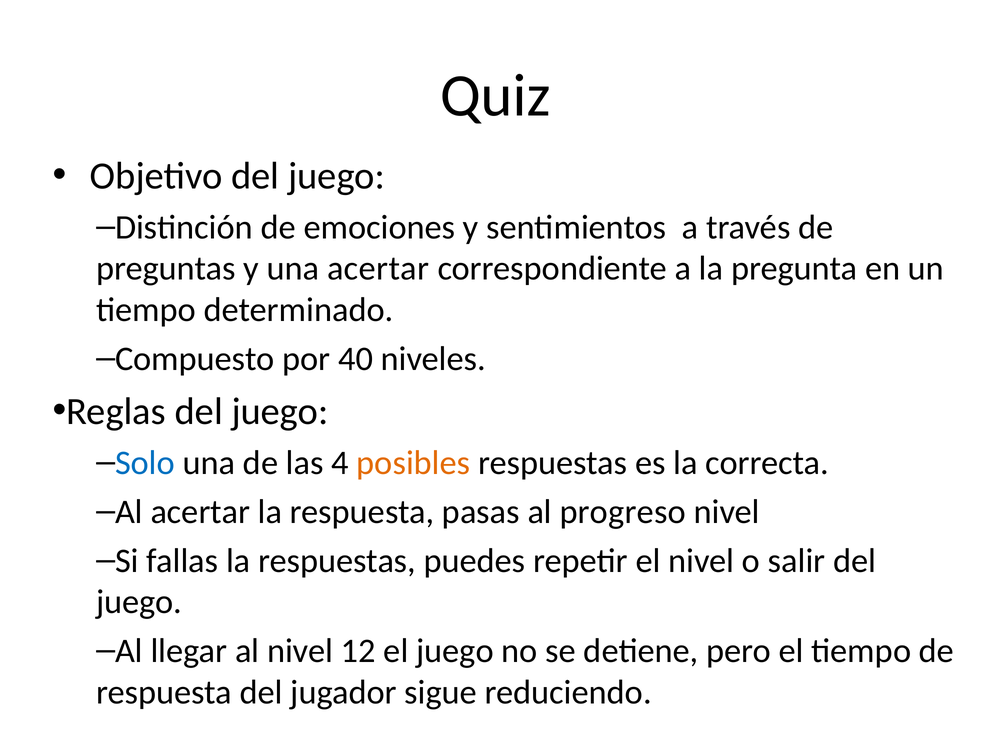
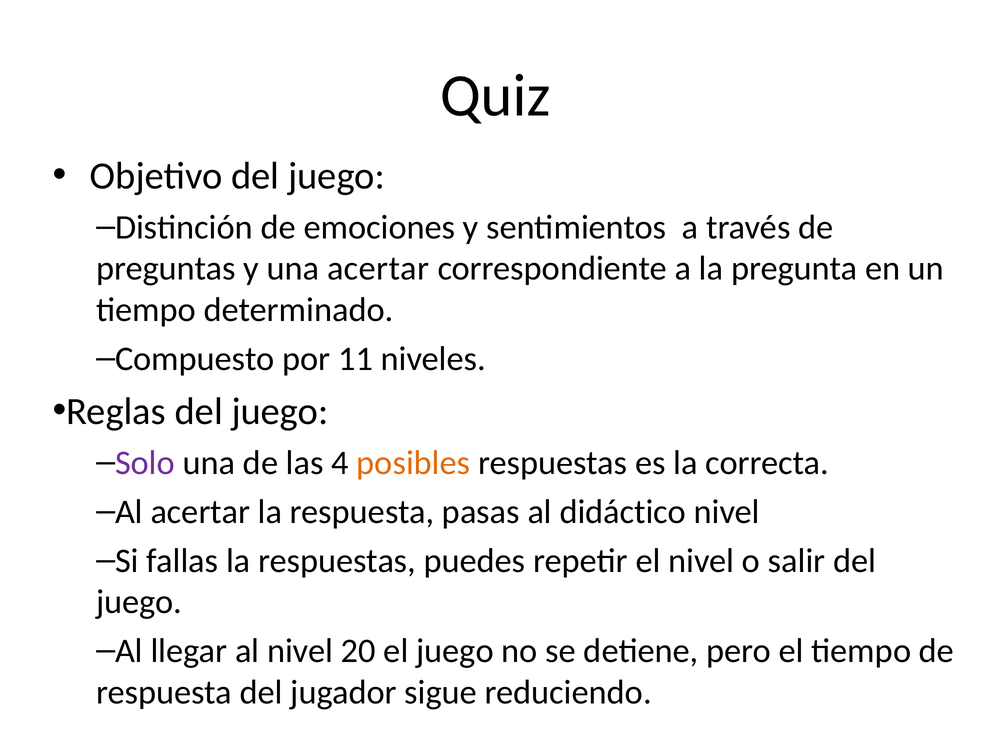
40: 40 -> 11
Solo colour: blue -> purple
progreso: progreso -> didáctico
12: 12 -> 20
